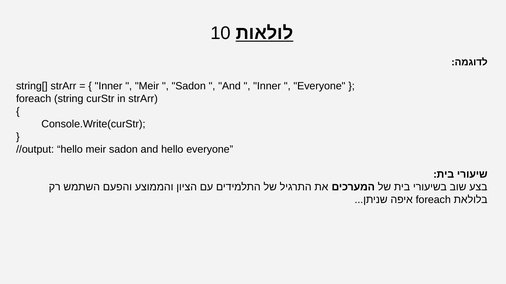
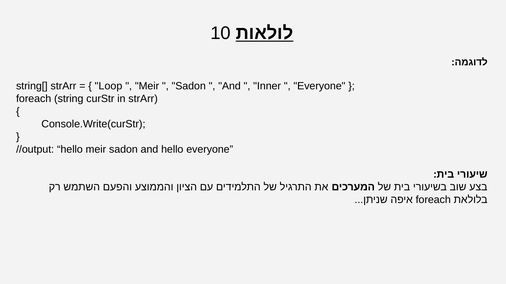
Inner at (109, 86): Inner -> Loop
